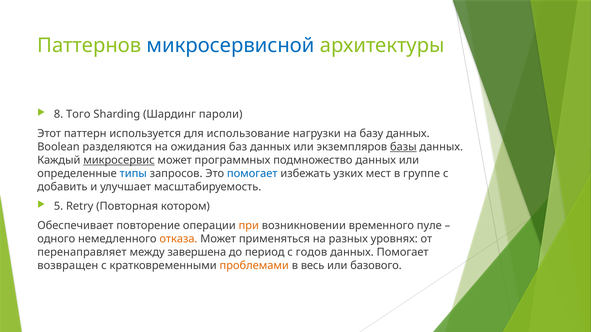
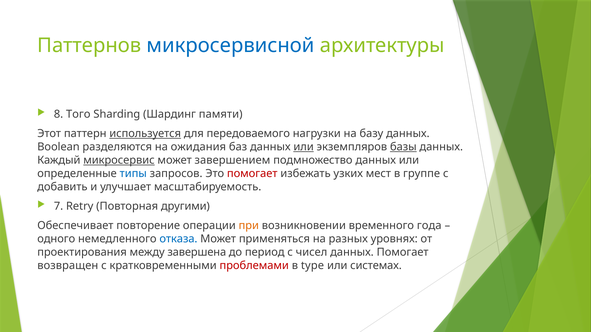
пароли: пароли -> памяти
используется underline: none -> present
использование: использование -> передоваемого
или at (304, 147) underline: none -> present
программных: программных -> завершением
помогает at (252, 174) colour: blue -> red
5: 5 -> 7
котором: котором -> другими
пуле: пуле -> года
отказа colour: orange -> blue
перенаправляет: перенаправляет -> проектирования
годов: годов -> чисел
проблемами colour: orange -> red
весь: весь -> type
базового: базового -> системах
